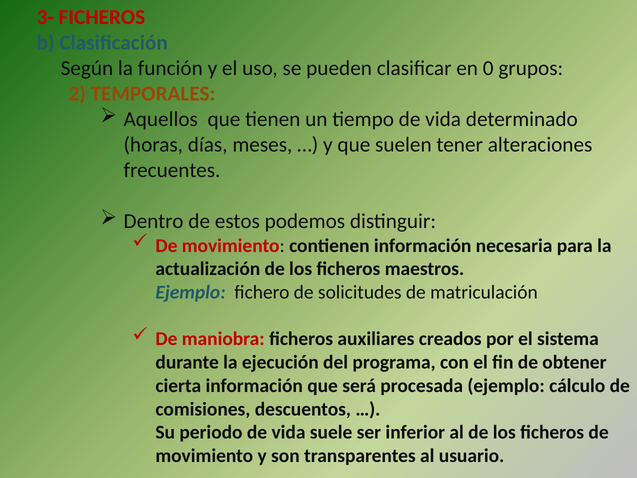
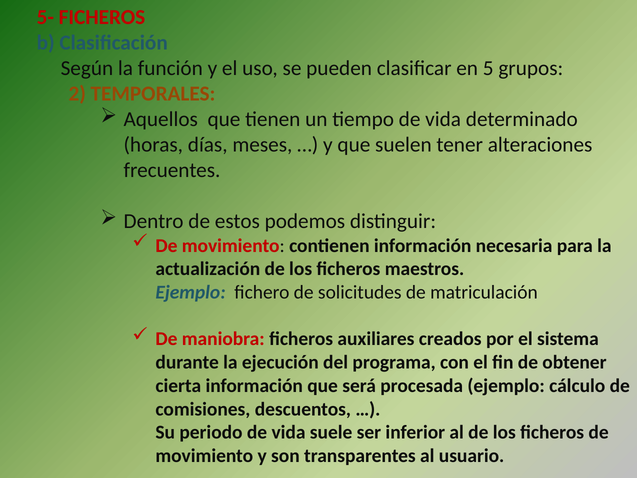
3-: 3- -> 5-
0: 0 -> 5
